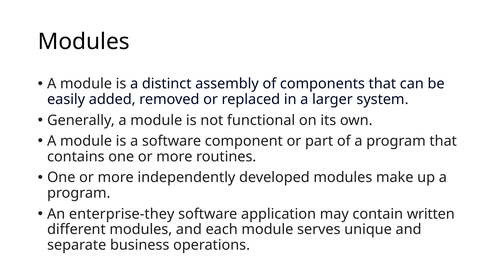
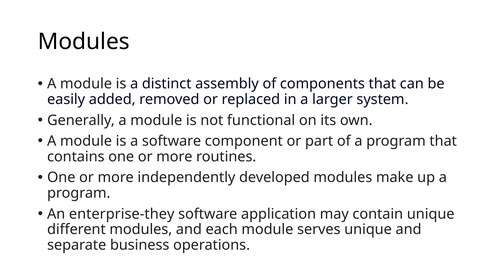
contain written: written -> unique
